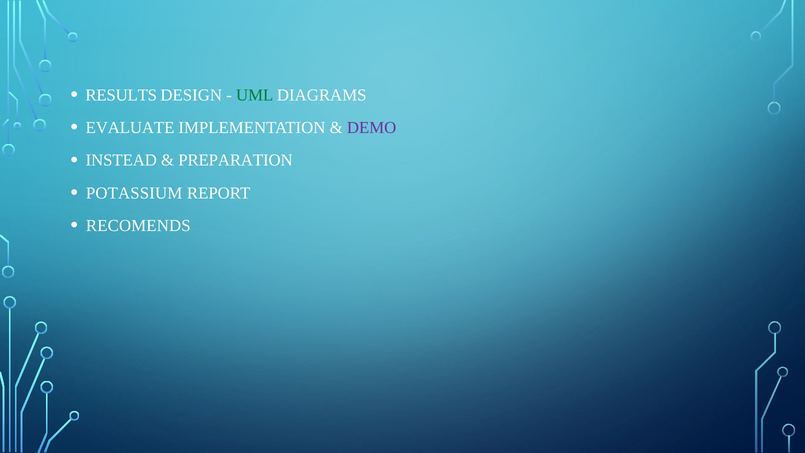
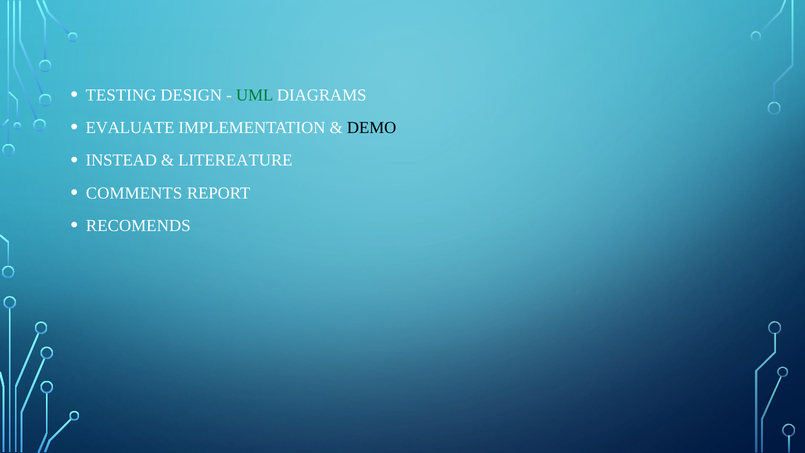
RESULTS: RESULTS -> TESTING
DEMO colour: purple -> black
PREPARATION: PREPARATION -> LITEREATURE
POTASSIUM: POTASSIUM -> COMMENTS
